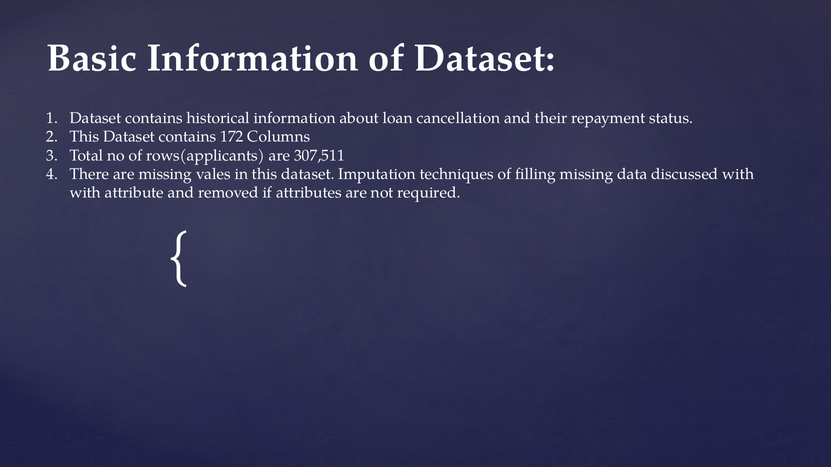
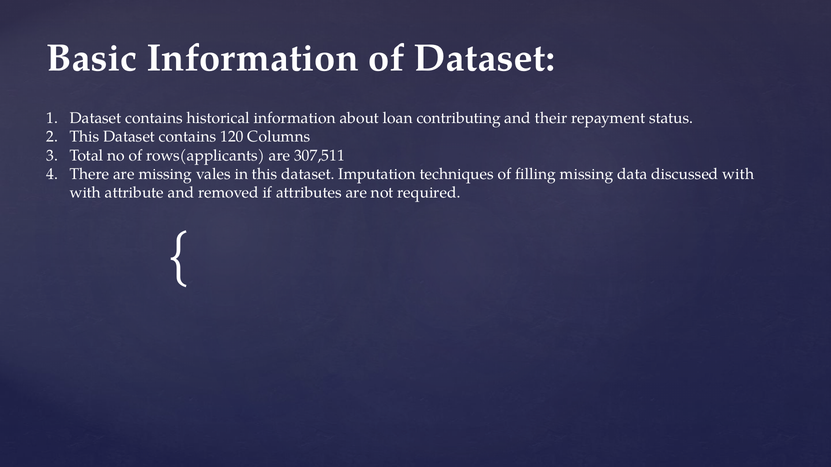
cancellation: cancellation -> contributing
172: 172 -> 120
